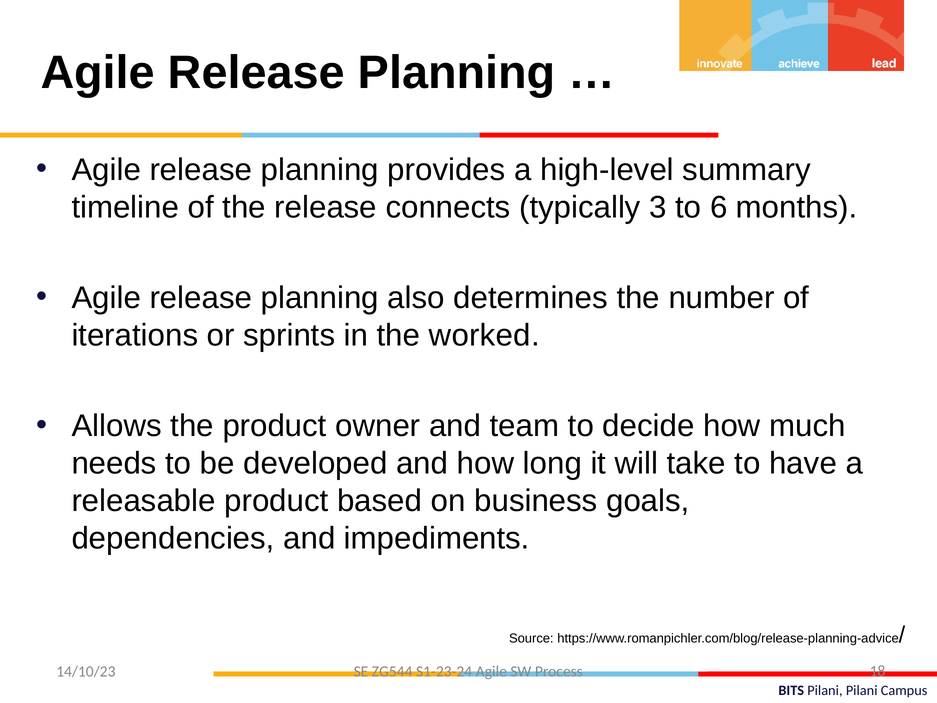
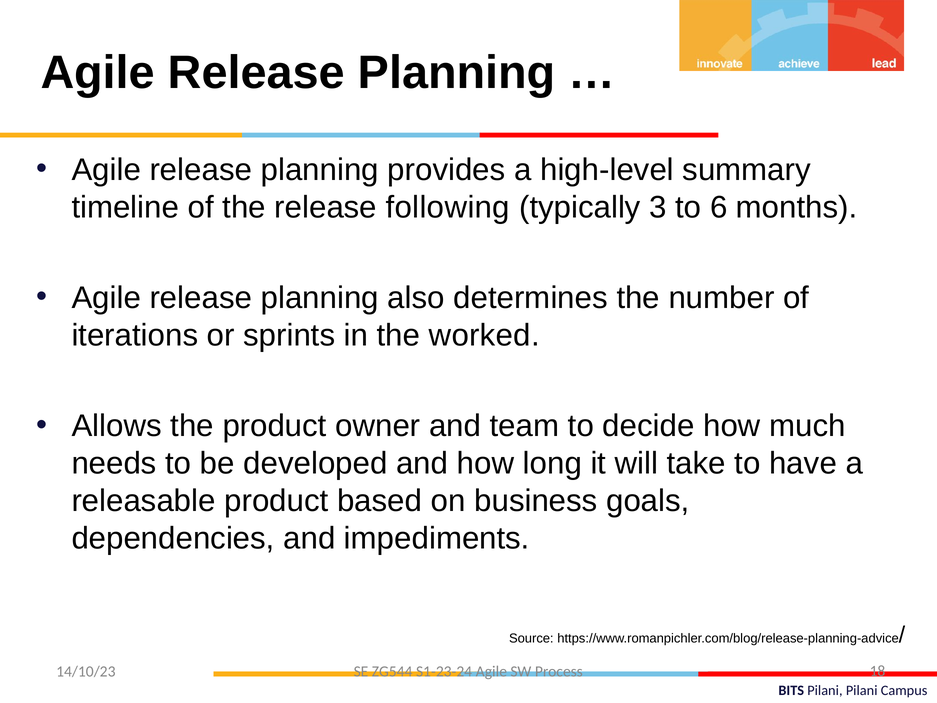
connects: connects -> following
